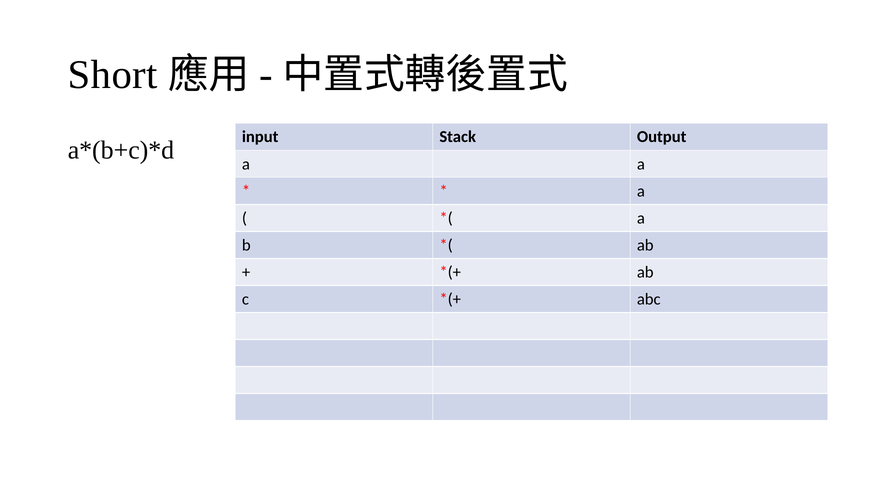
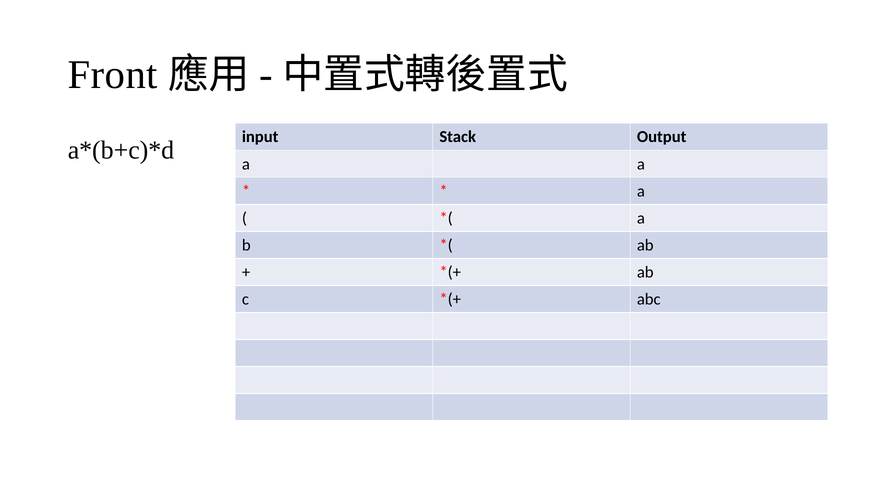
Short: Short -> Front
